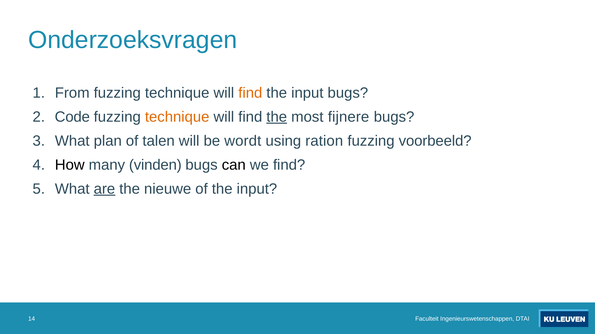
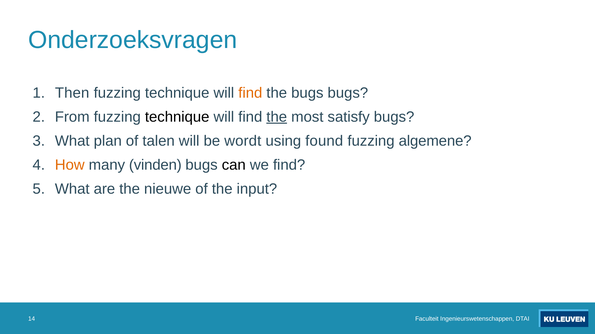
From: From -> Then
input at (307, 93): input -> bugs
Code: Code -> From
technique at (177, 117) colour: orange -> black
fijnere: fijnere -> satisfy
ration: ration -> found
voorbeeld: voorbeeld -> algemene
How colour: black -> orange
are underline: present -> none
